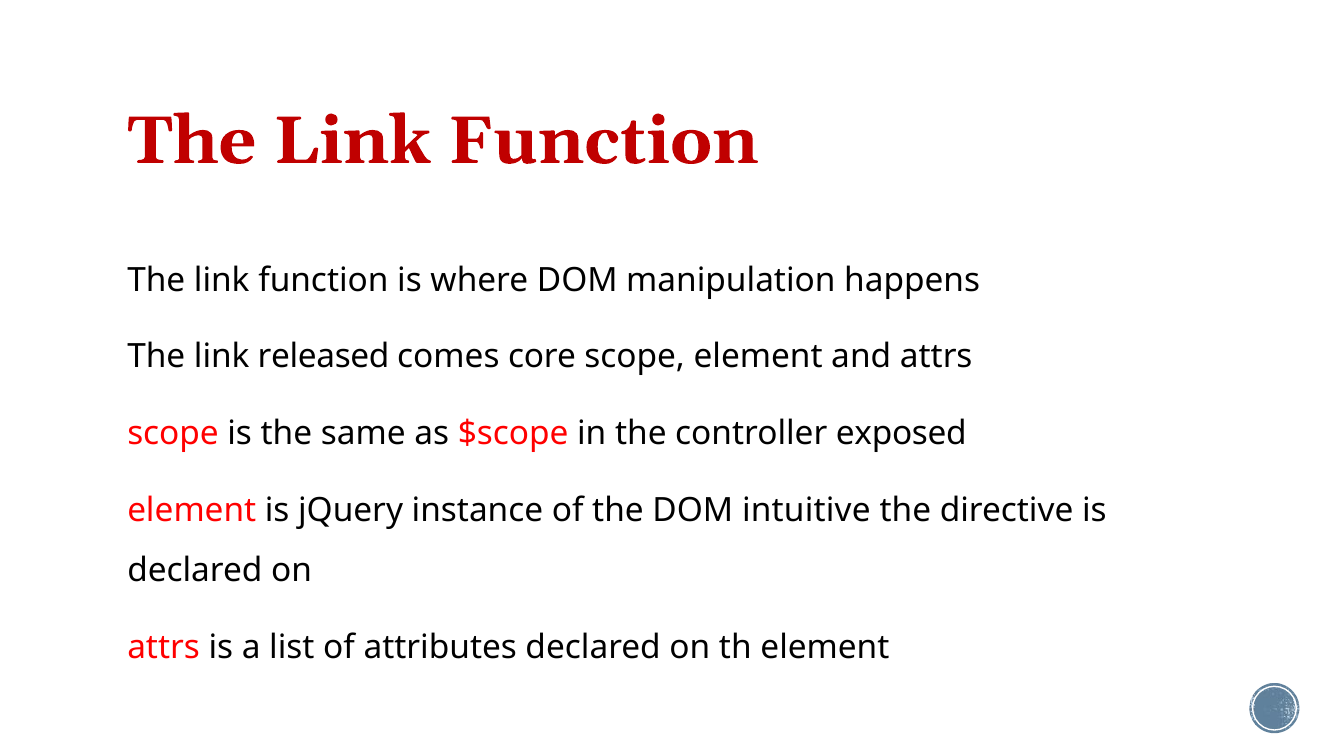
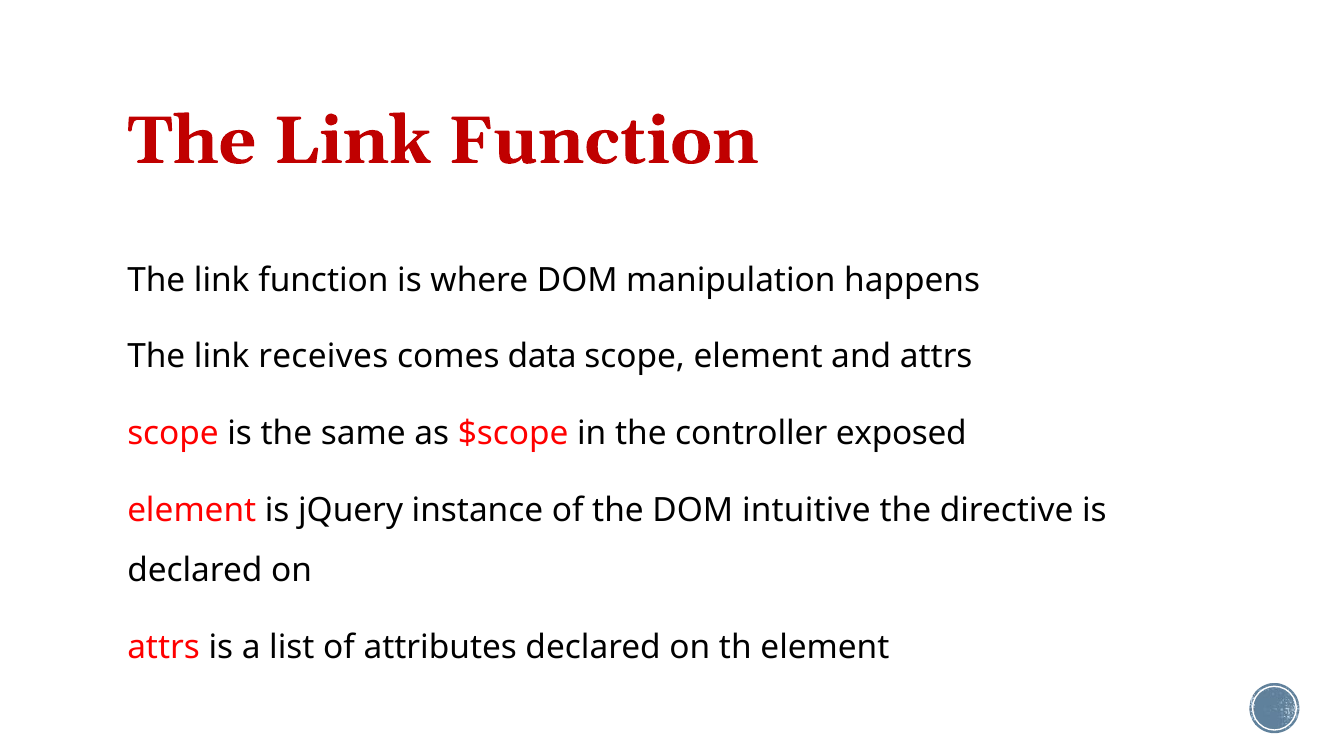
released: released -> receives
core: core -> data
